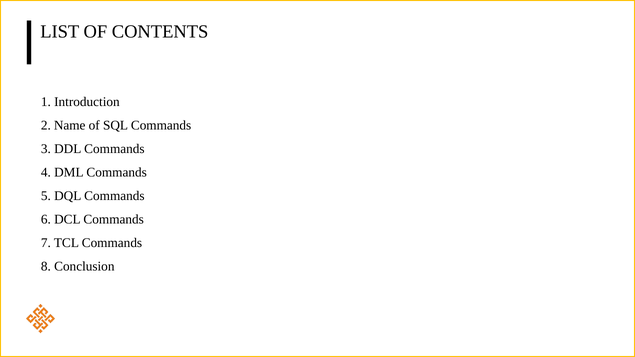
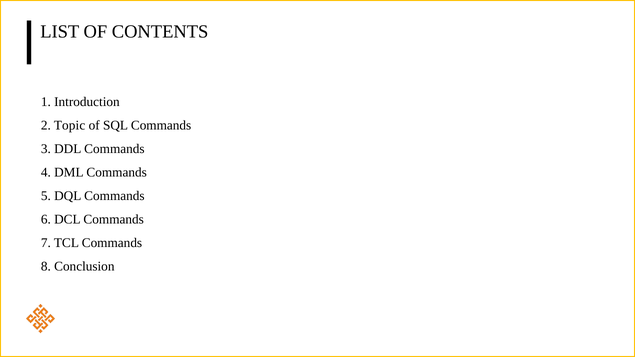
Name: Name -> Topic
